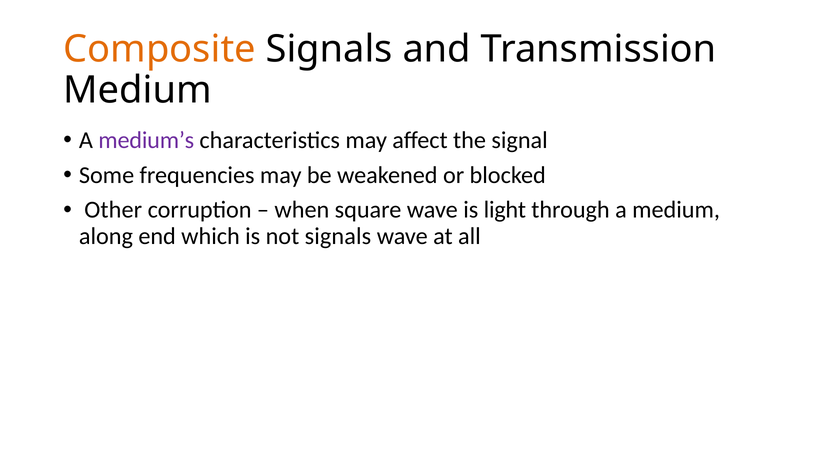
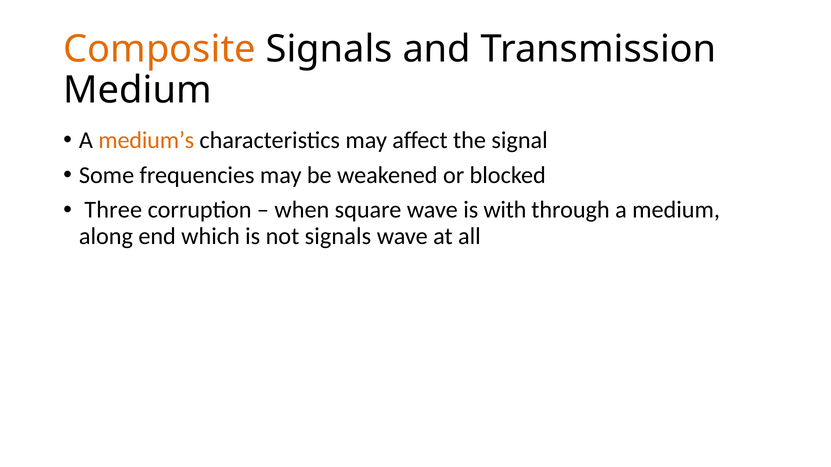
medium’s colour: purple -> orange
Other: Other -> Three
light: light -> with
